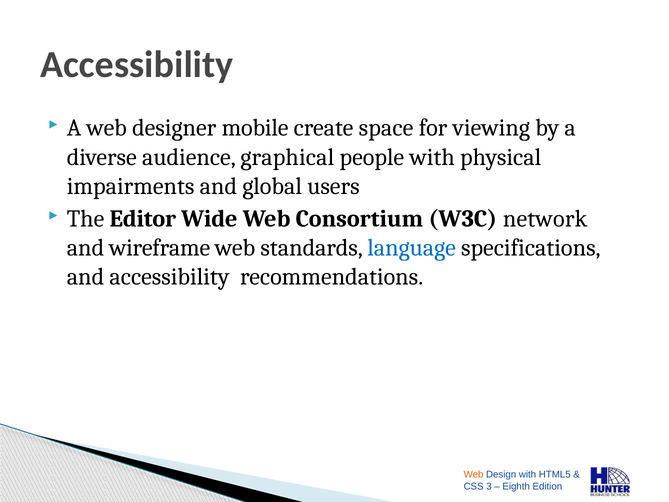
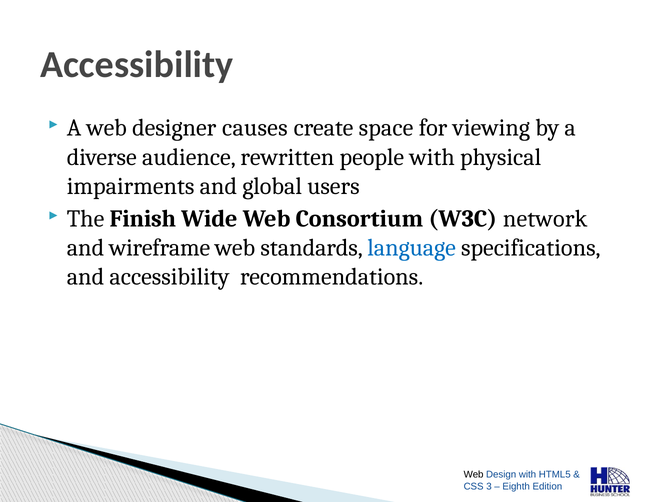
mobile: mobile -> causes
graphical: graphical -> rewritten
Editor: Editor -> Finish
Web at (474, 474) colour: orange -> black
